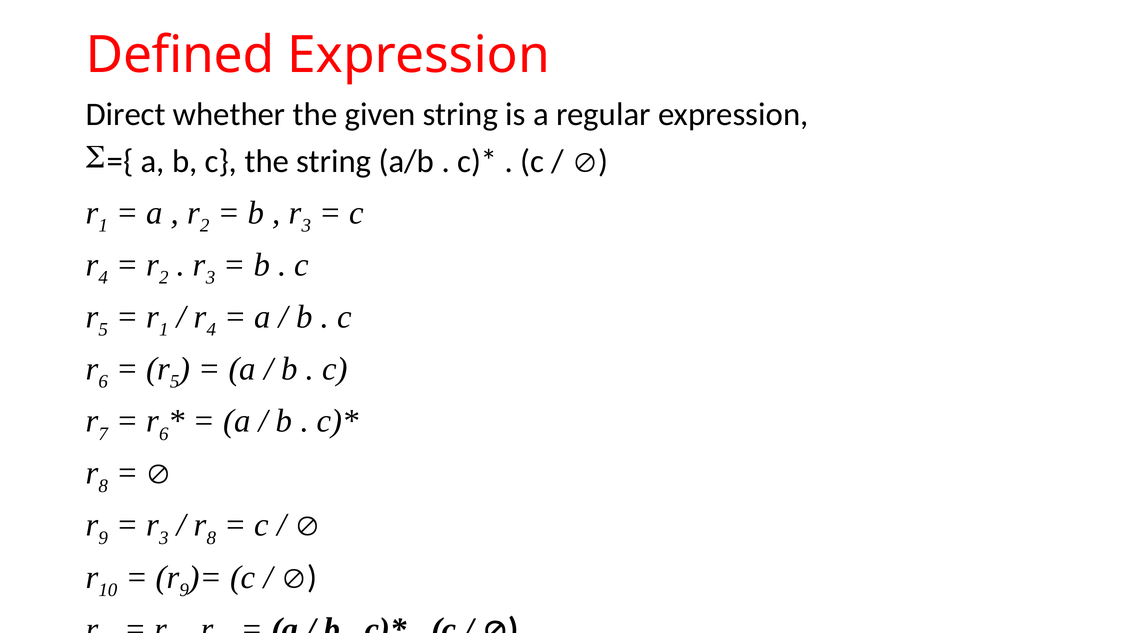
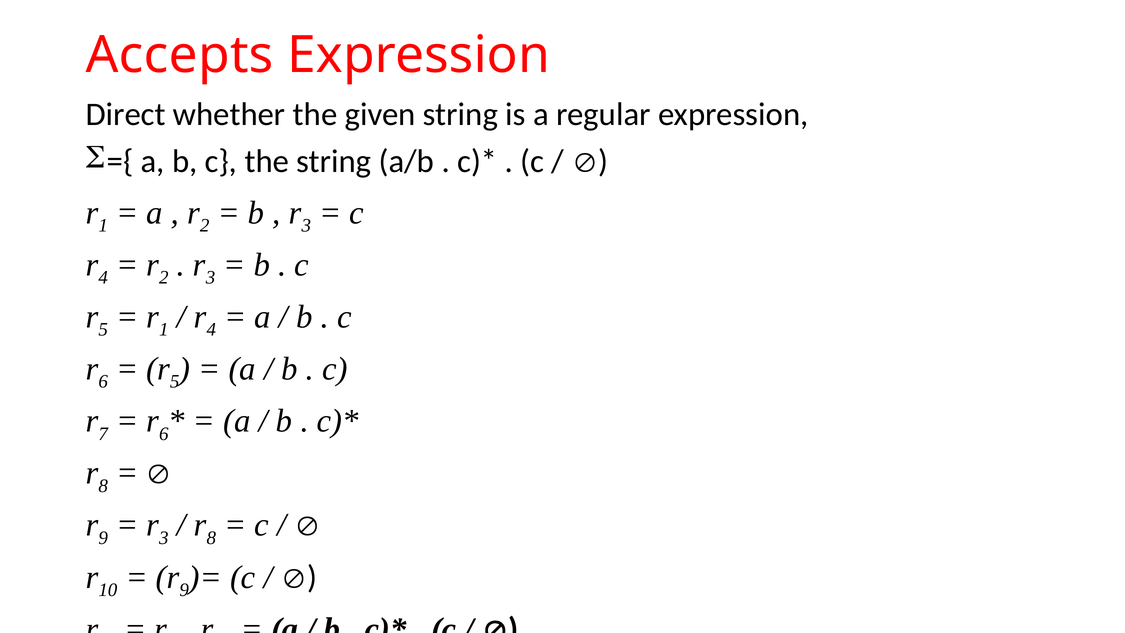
Defined: Defined -> Accepts
